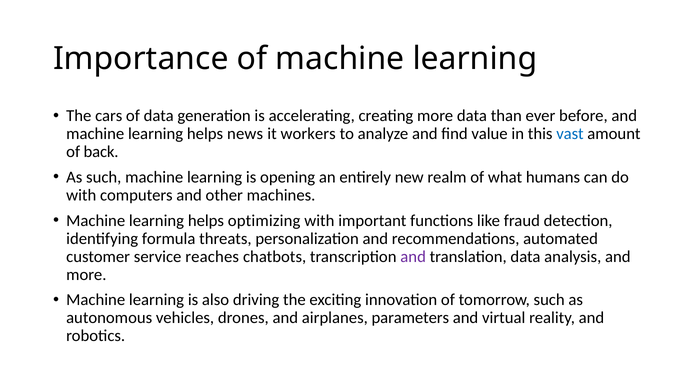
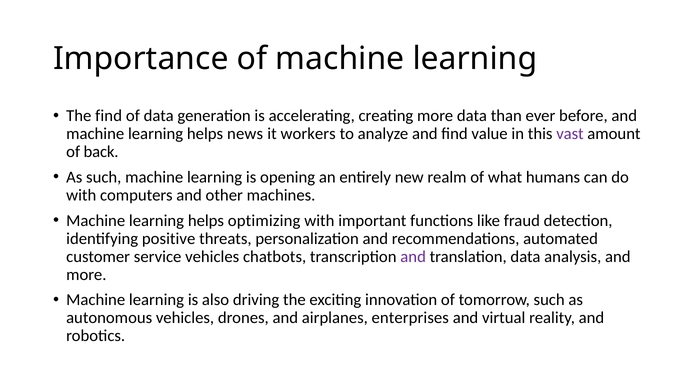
The cars: cars -> find
vast colour: blue -> purple
formula: formula -> positive
service reaches: reaches -> vehicles
parameters: parameters -> enterprises
